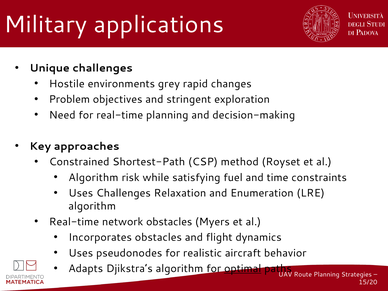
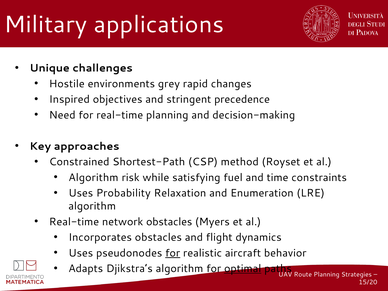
Problem: Problem -> Inspired
exploration: exploration -> precedence
Uses Challenges: Challenges -> Probability
for at (173, 253) underline: none -> present
